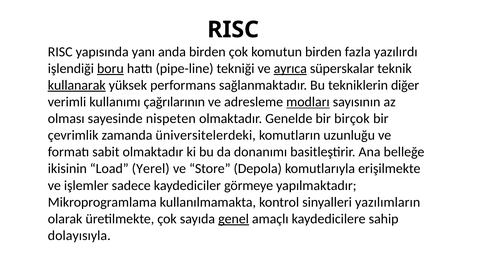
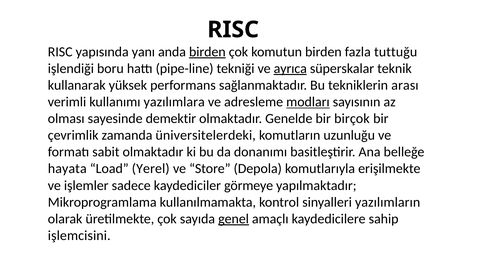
birden at (207, 52) underline: none -> present
yazılırdı: yazılırdı -> tuttuğu
boru underline: present -> none
kullanarak underline: present -> none
diğer: diğer -> arası
çağrılarının: çağrılarının -> yazılımlara
nispeten: nispeten -> demektir
ikisinin: ikisinin -> hayata
dolayısıyla: dolayısıyla -> işlemcisini
